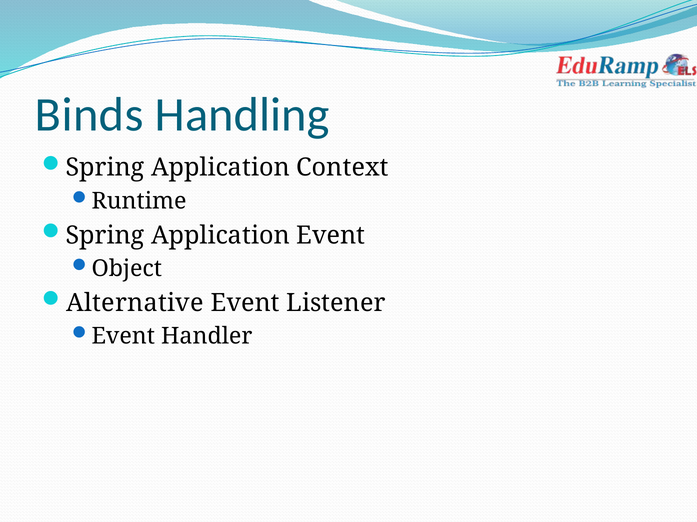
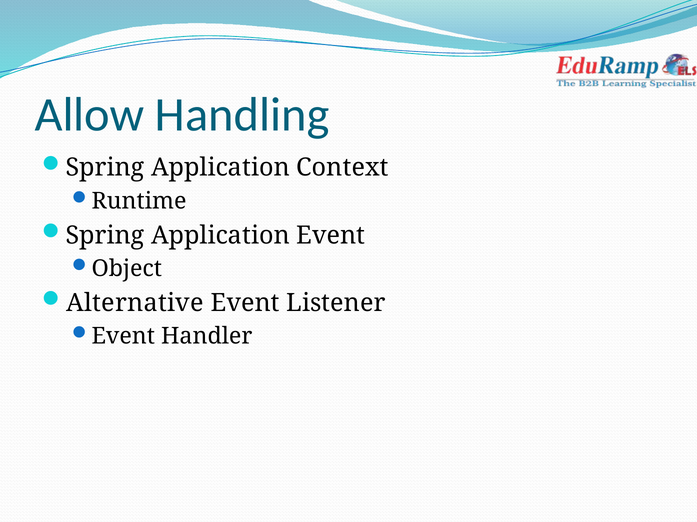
Binds: Binds -> Allow
